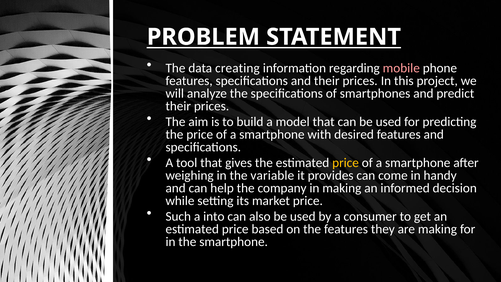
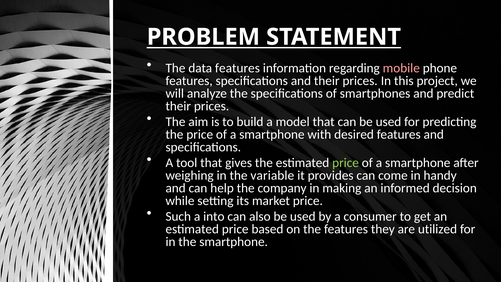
data creating: creating -> features
price at (346, 163) colour: yellow -> light green
are making: making -> utilized
